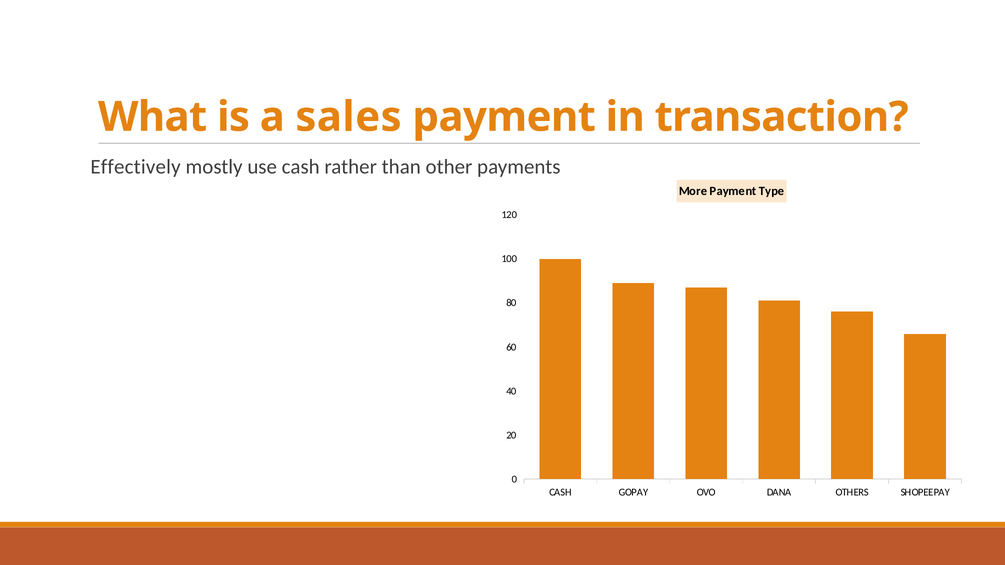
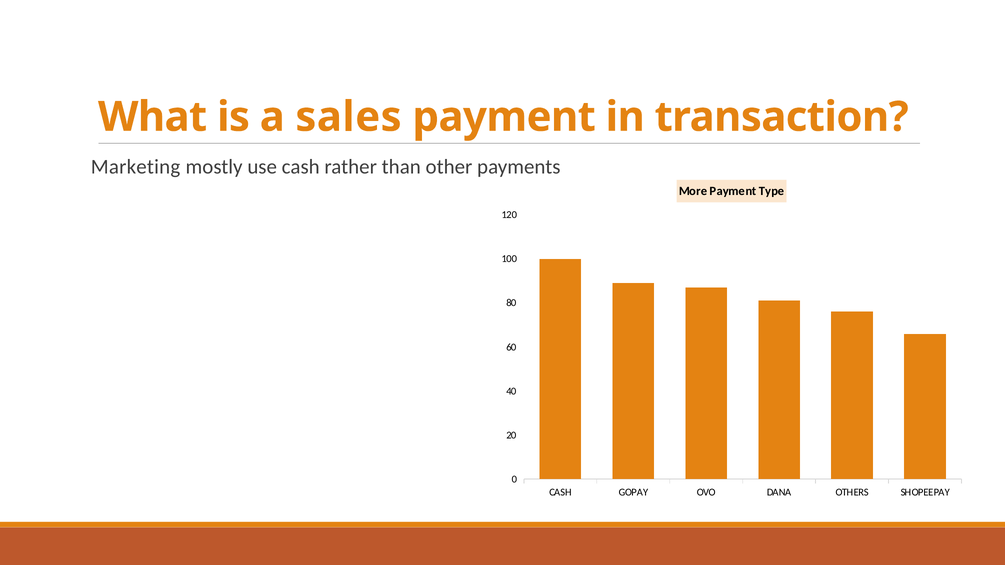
Effectively: Effectively -> Marketing
